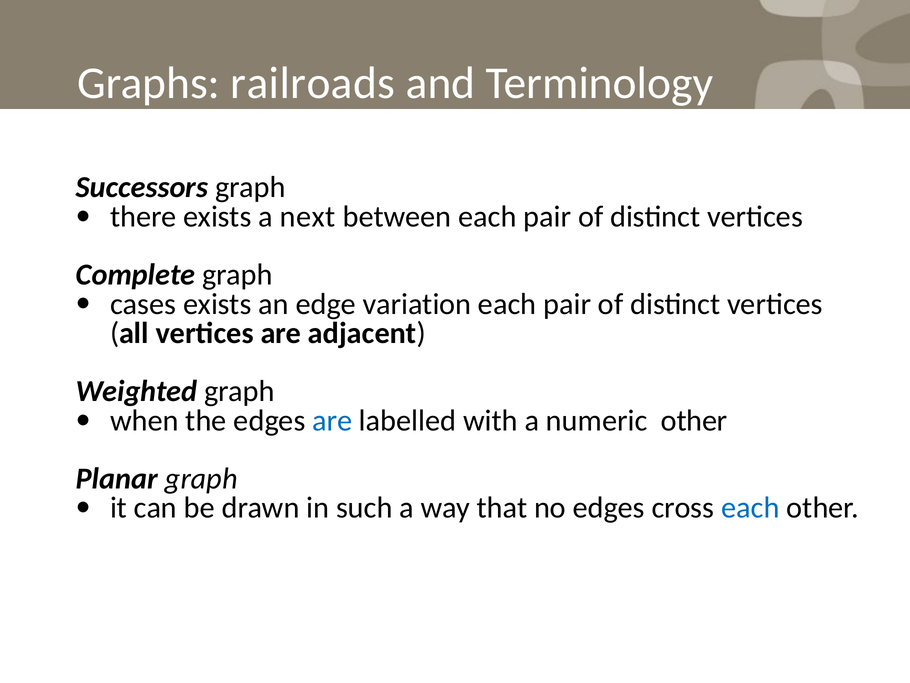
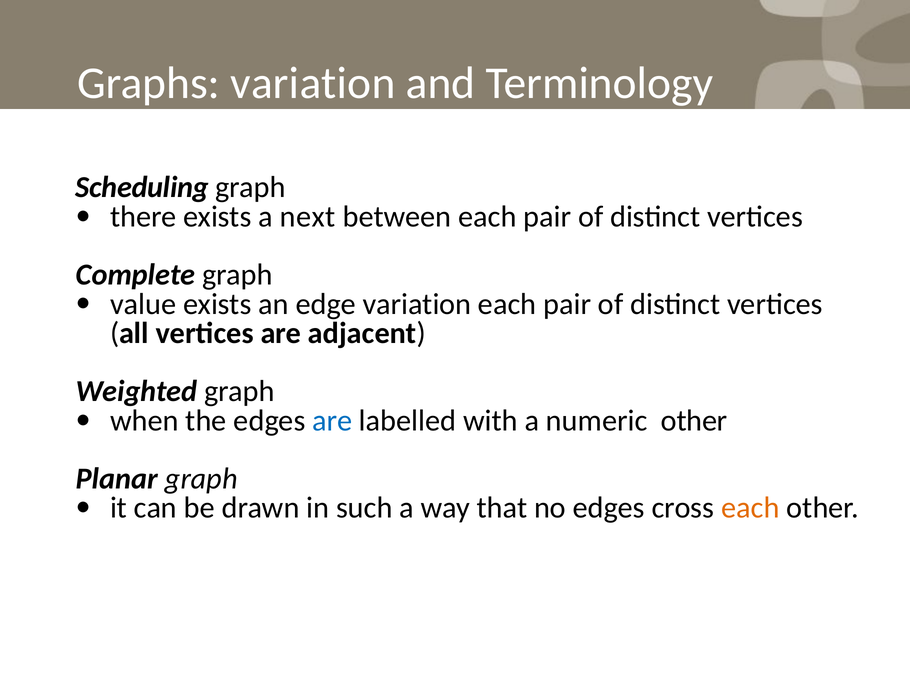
Graphs railroads: railroads -> variation
Successors: Successors -> Scheduling
cases: cases -> value
each at (750, 508) colour: blue -> orange
